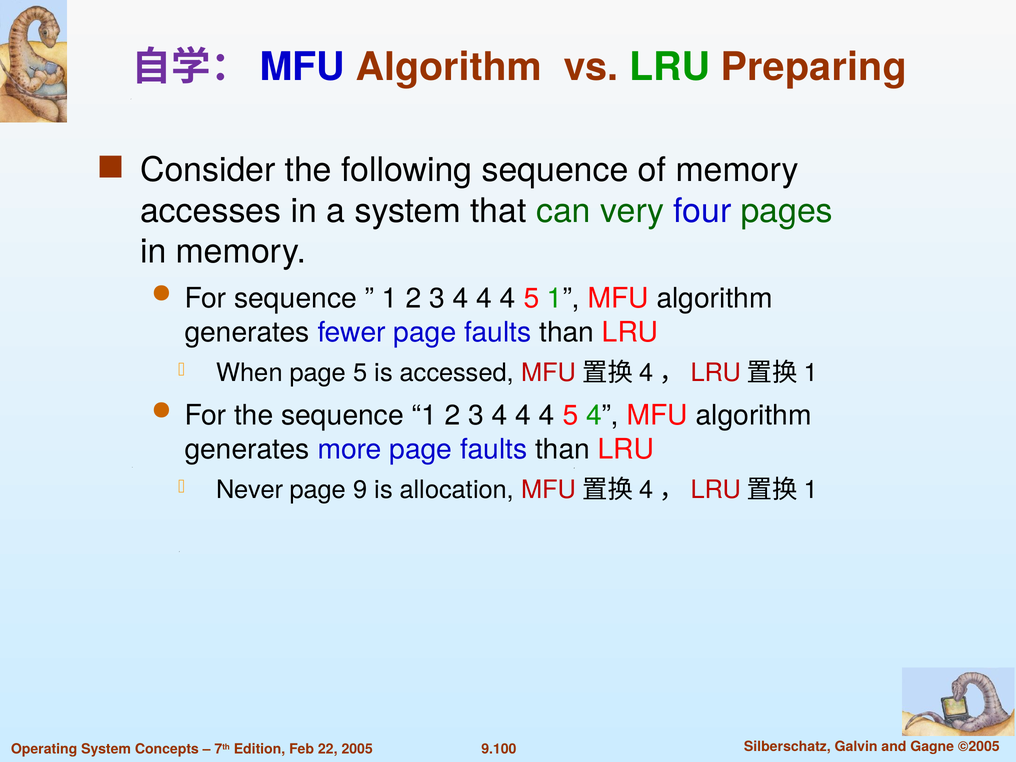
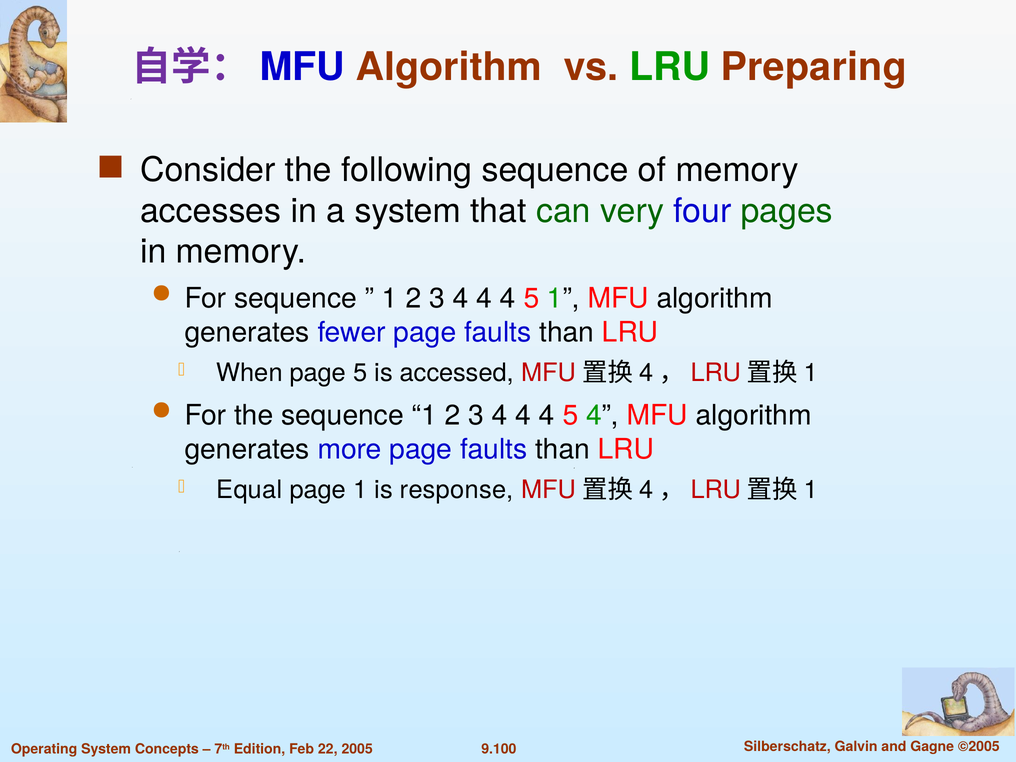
Never: Never -> Equal
page 9: 9 -> 1
allocation: allocation -> response
